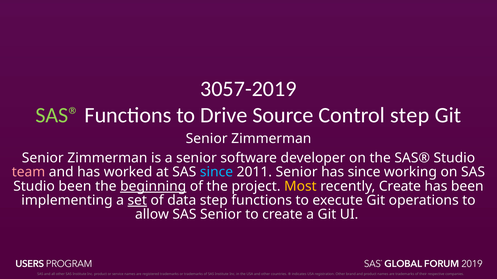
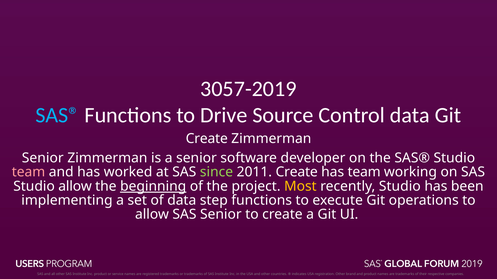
SAS® at (58, 116) colour: light green -> light blue
Control step: step -> data
Senior at (207, 139): Senior -> Create
since at (216, 172) colour: light blue -> light green
2011 Senior: Senior -> Create
has since: since -> team
Studio been: been -> allow
recently Create: Create -> Studio
set underline: present -> none
